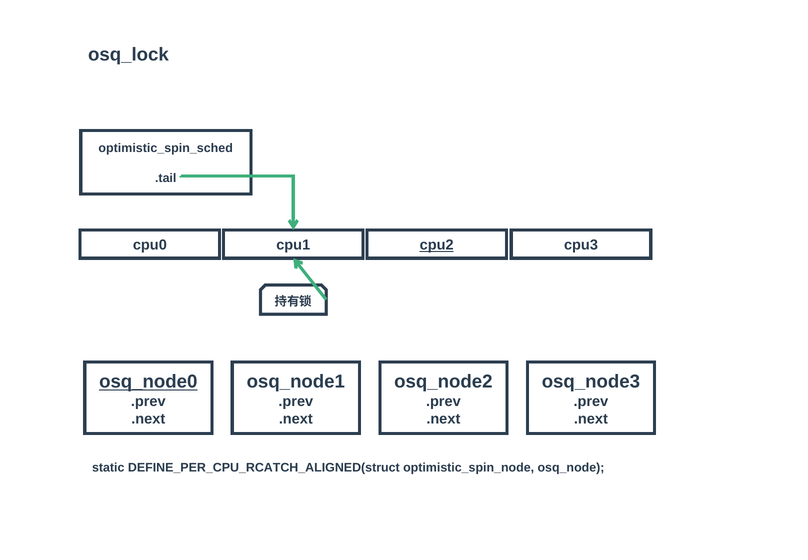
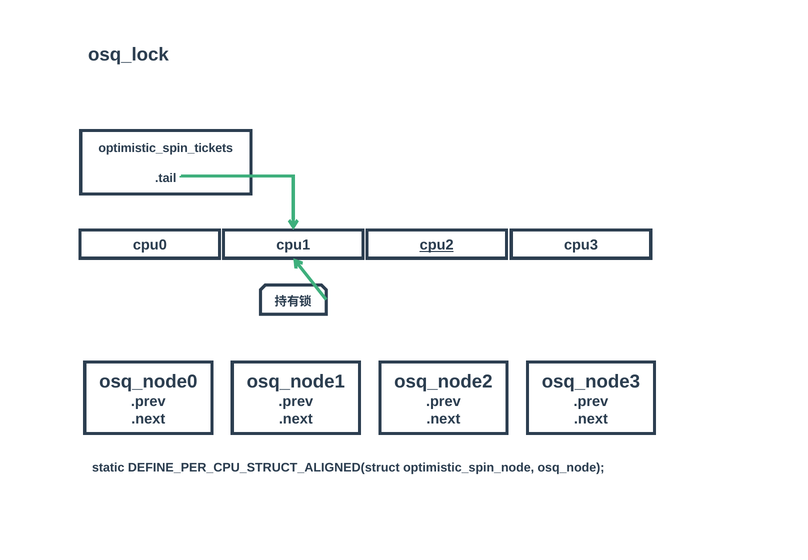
optimistic_spin_sched: optimistic_spin_sched -> optimistic_spin_tickets
osq_node0 underline: present -> none
DEFINE_PER_CPU_RCATCH_ALIGNED(struct: DEFINE_PER_CPU_RCATCH_ALIGNED(struct -> DEFINE_PER_CPU_STRUCT_ALIGNED(struct
